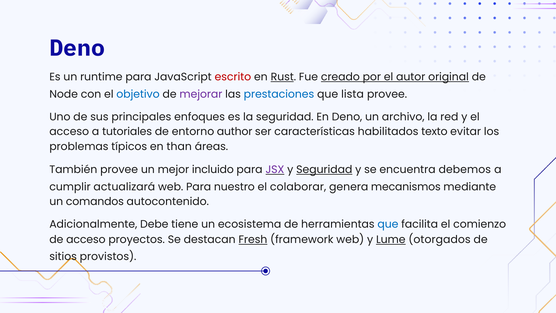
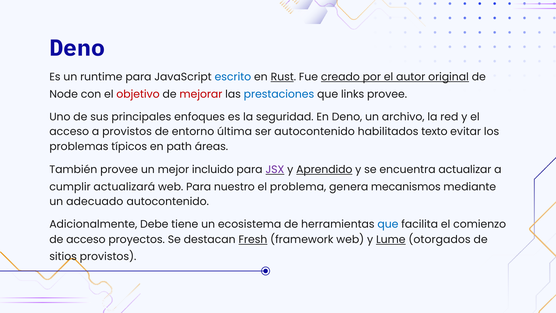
escrito colour: red -> blue
objetivo colour: blue -> red
mejorar colour: purple -> red
lista: lista -> links
a tutoriales: tutoriales -> provistos
author: author -> última
ser características: características -> autocontenido
than: than -> path
y Seguridad: Seguridad -> Aprendido
debemos: debemos -> actualizar
colaborar: colaborar -> problema
comandos: comandos -> adecuado
